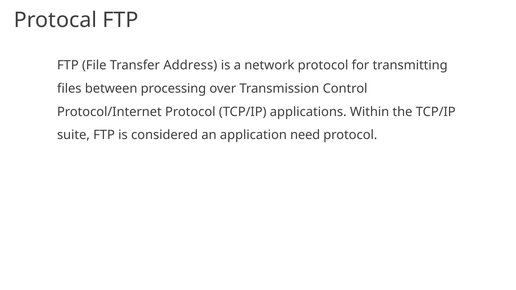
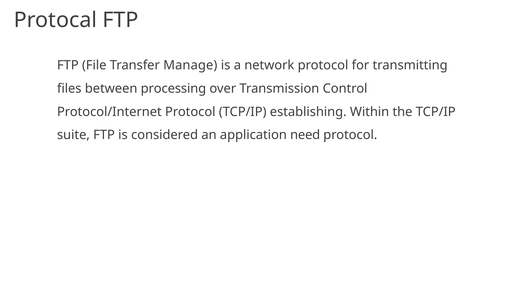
Address: Address -> Manage
applications: applications -> establishing
